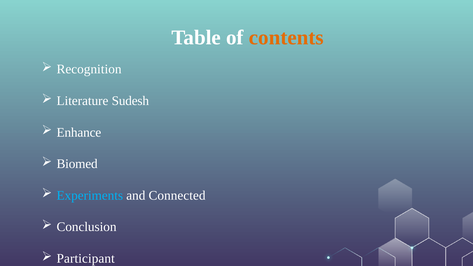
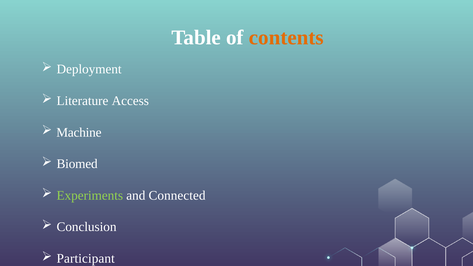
Recognition: Recognition -> Deployment
Sudesh: Sudesh -> Access
Enhance: Enhance -> Machine
Experiments colour: light blue -> light green
